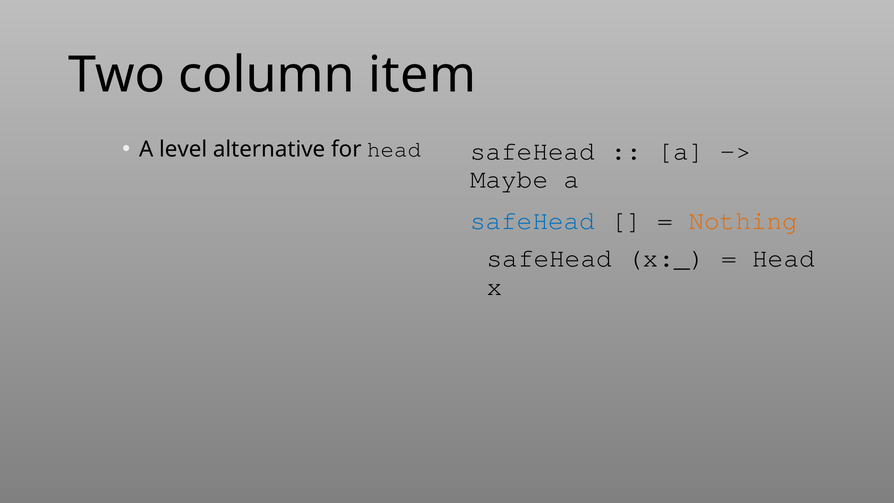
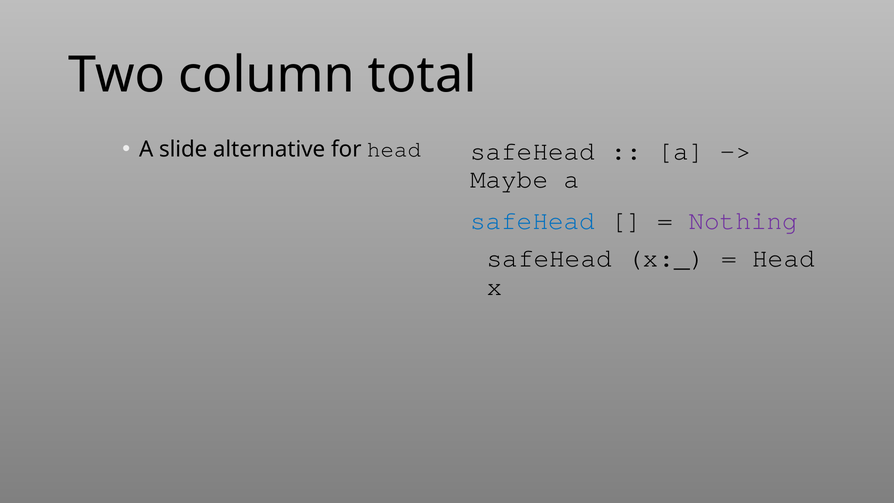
item: item -> total
level: level -> slide
Nothing colour: orange -> purple
